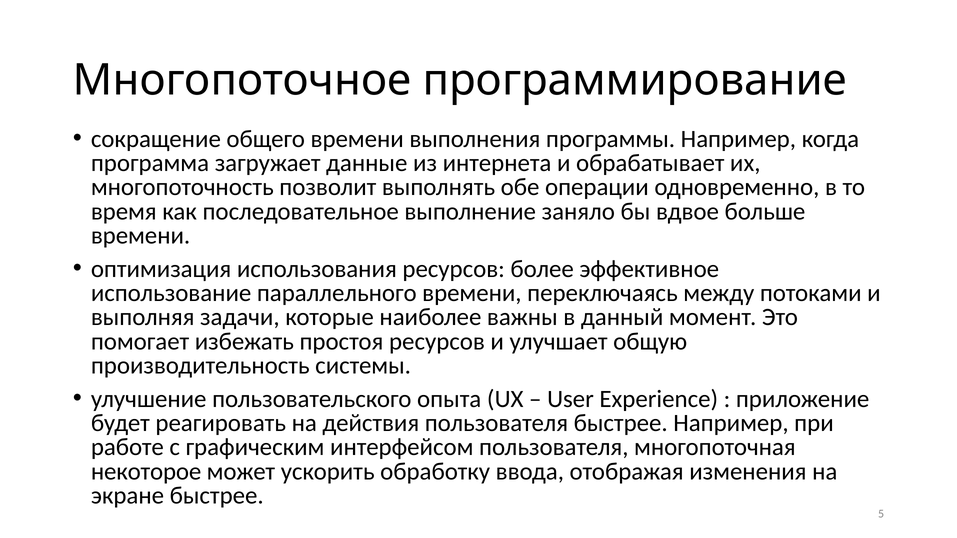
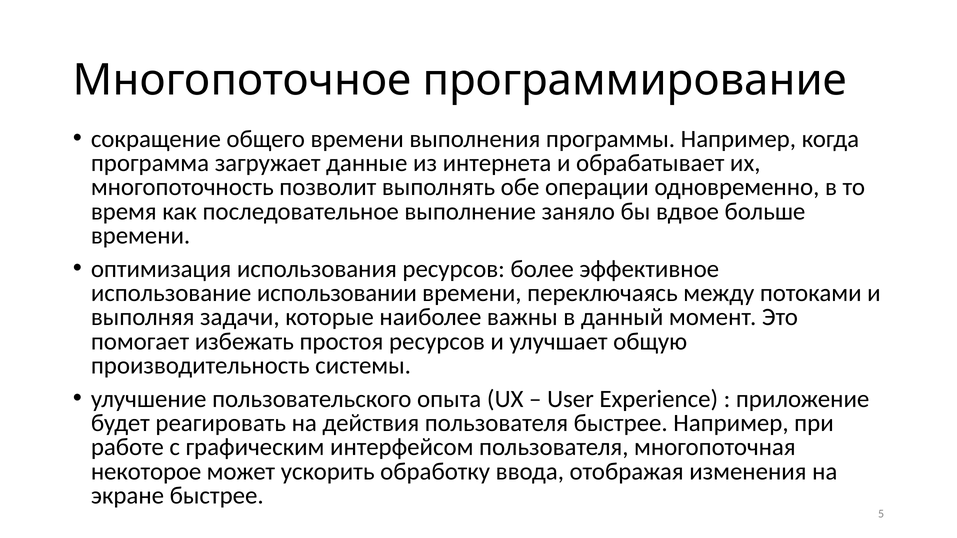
параллельного: параллельного -> использовании
